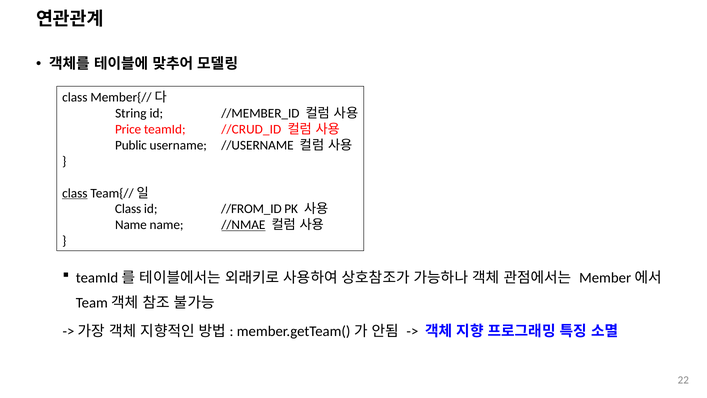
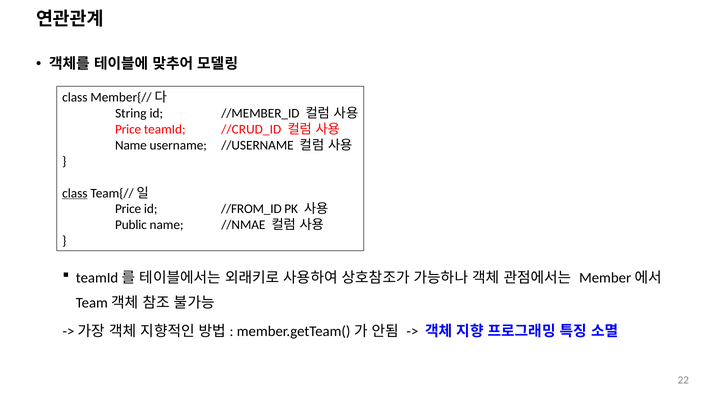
Public at (131, 145): Public -> Name
Class at (128, 209): Class -> Price
Name at (131, 225): Name -> Public
//NMAE underline: present -> none
